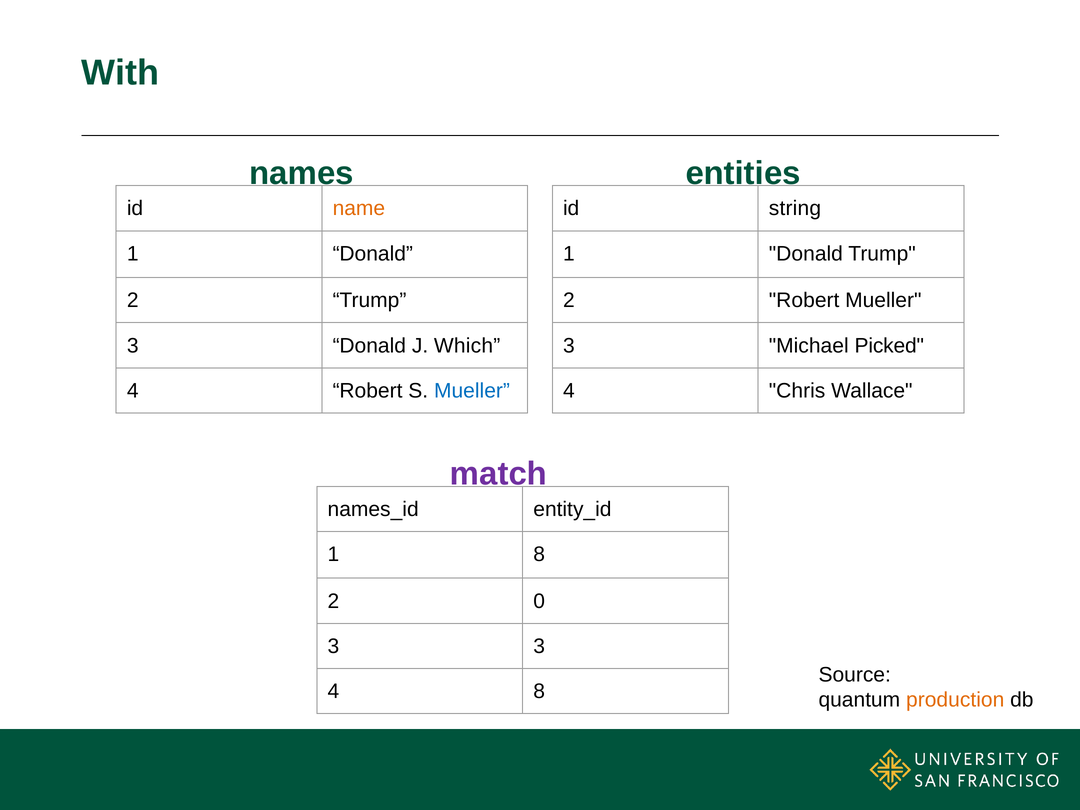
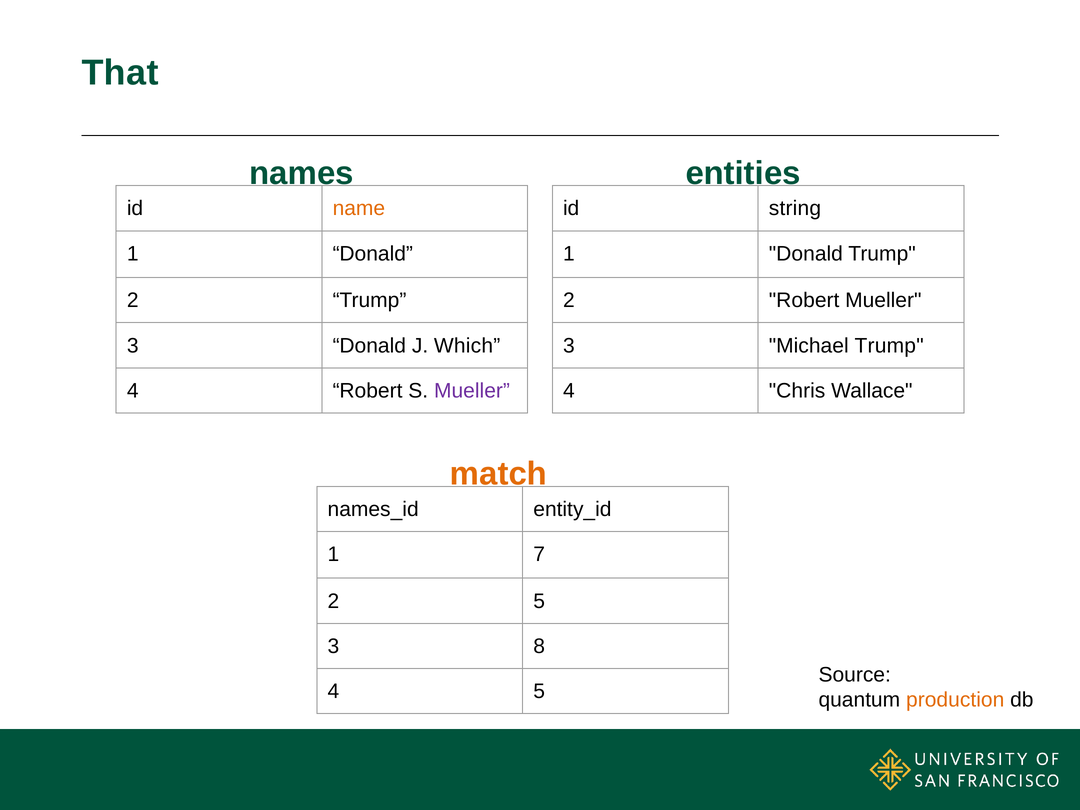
With: With -> That
Michael Picked: Picked -> Trump
Mueller at (472, 391) colour: blue -> purple
match colour: purple -> orange
1 8: 8 -> 7
2 0: 0 -> 5
3 3: 3 -> 8
4 8: 8 -> 5
